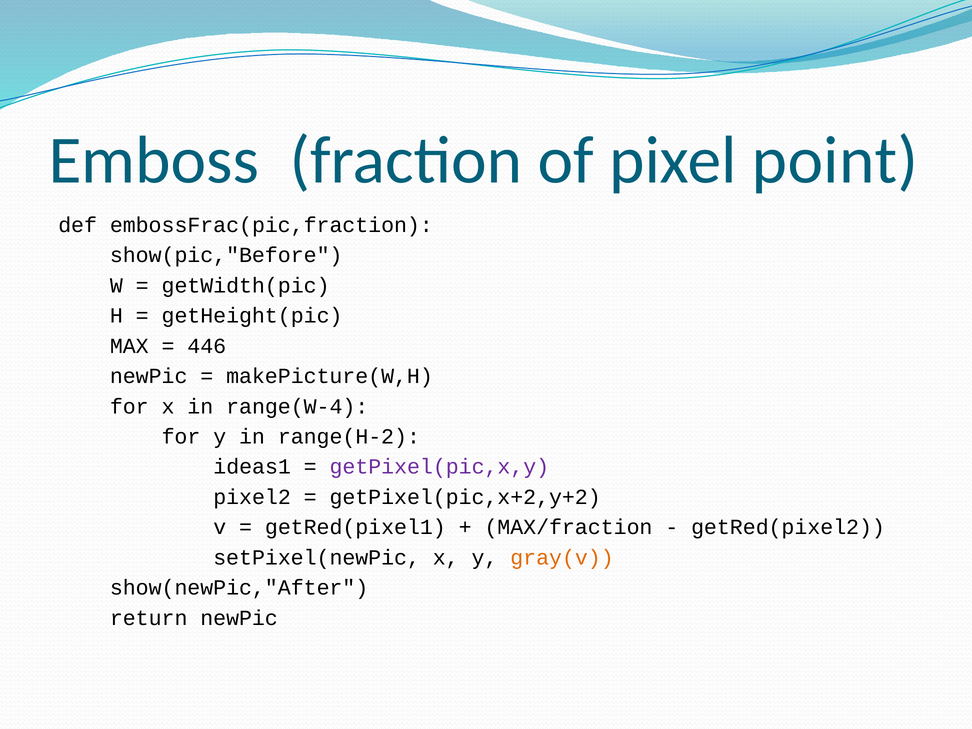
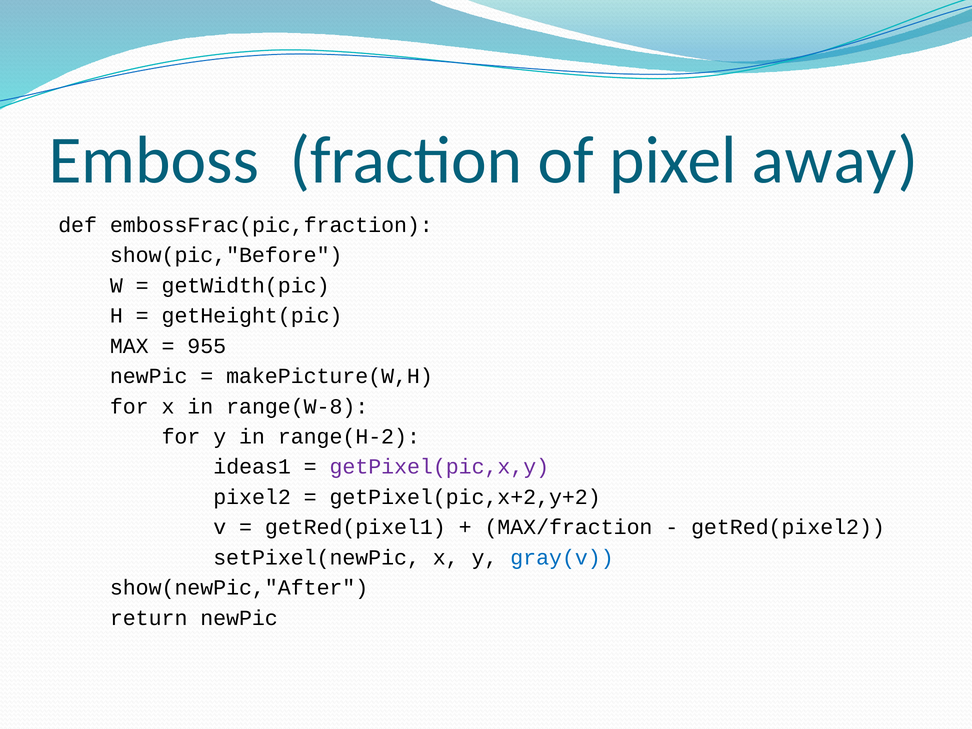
point: point -> away
446: 446 -> 955
range(W-4: range(W-4 -> range(W-8
gray(v colour: orange -> blue
